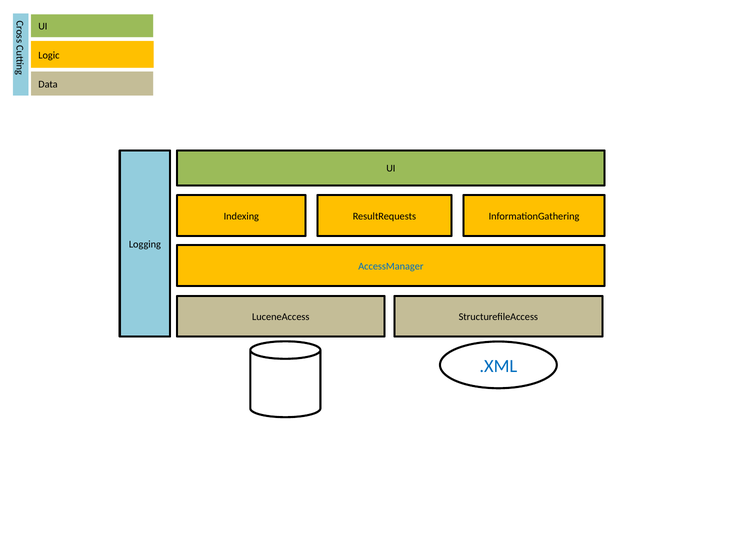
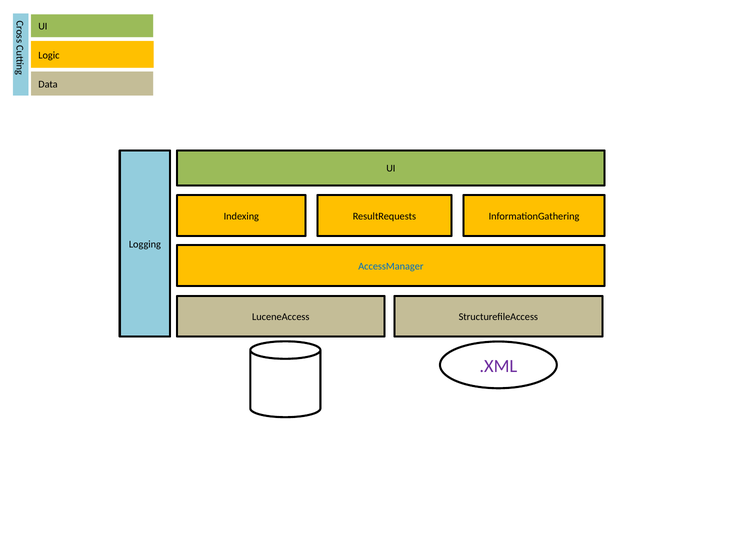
.XML colour: blue -> purple
